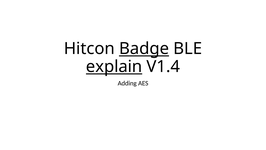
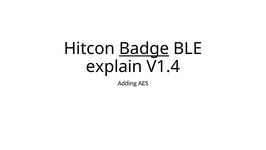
explain underline: present -> none
